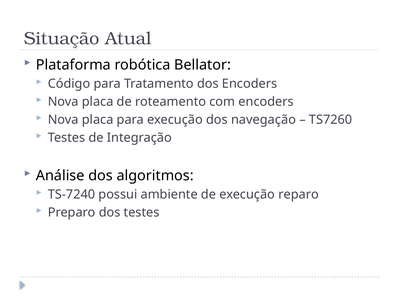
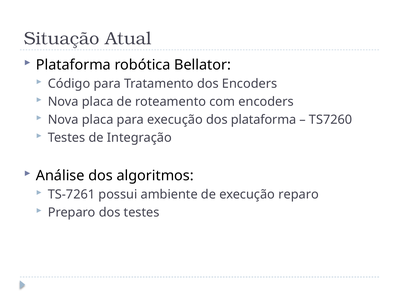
dos navegação: navegação -> plataforma
TS-7240: TS-7240 -> TS-7261
